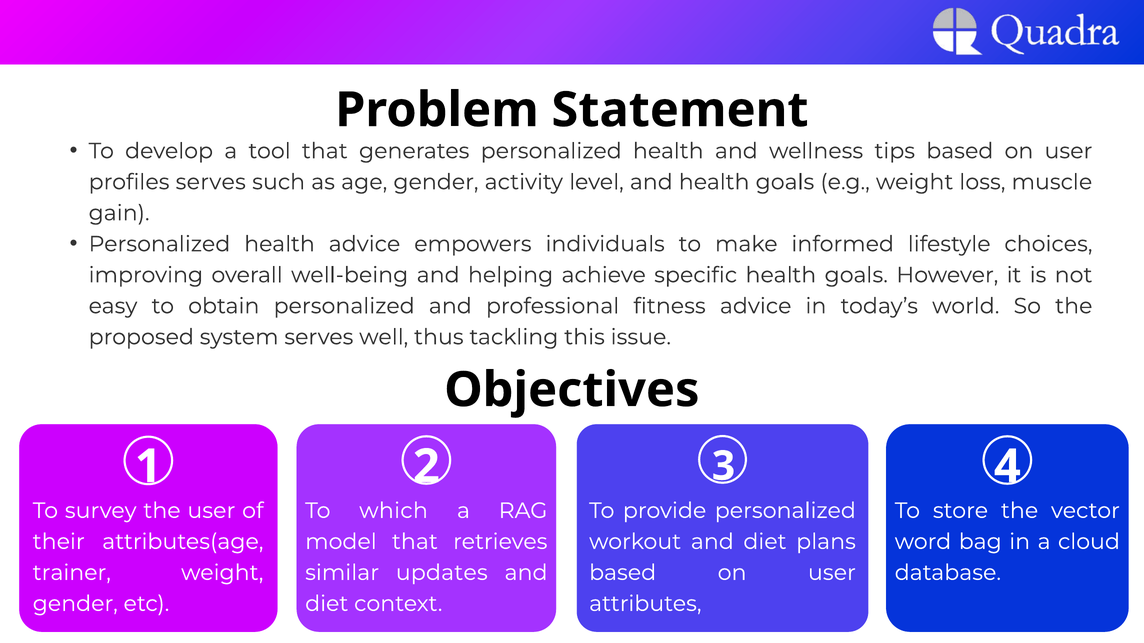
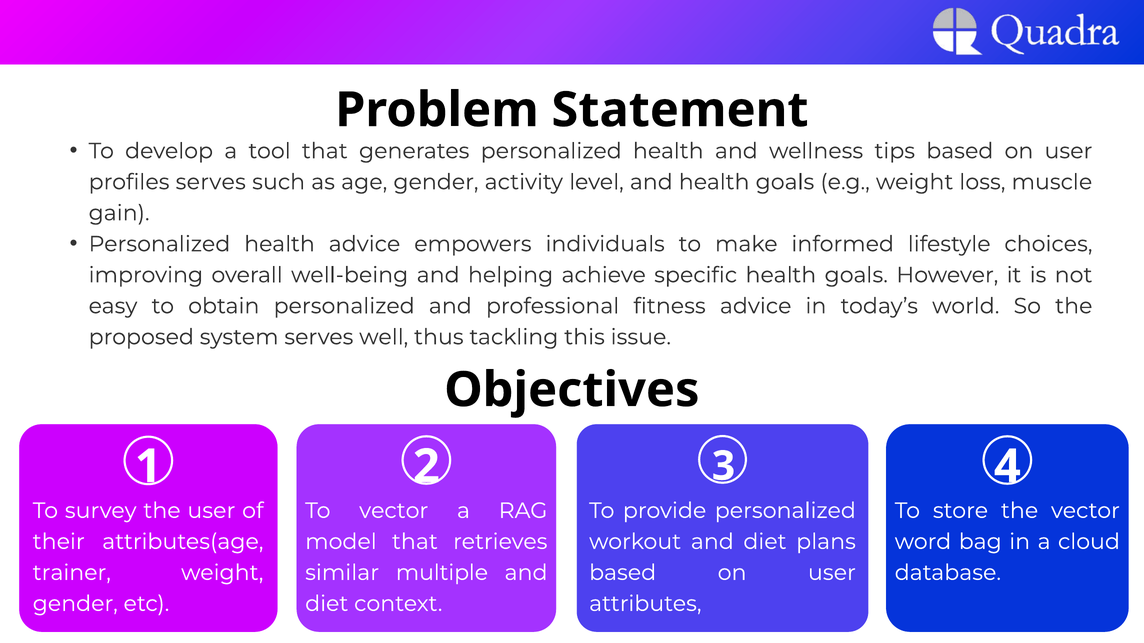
To which: which -> vector
updates: updates -> multiple
